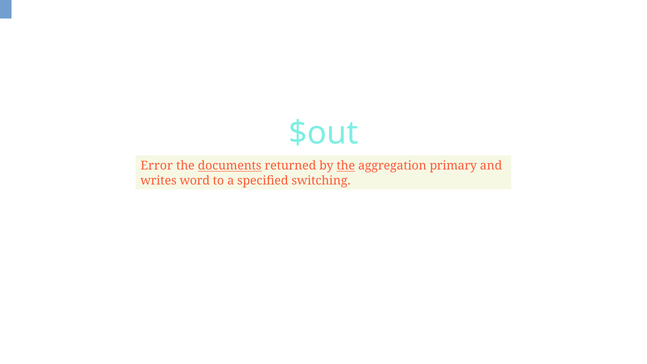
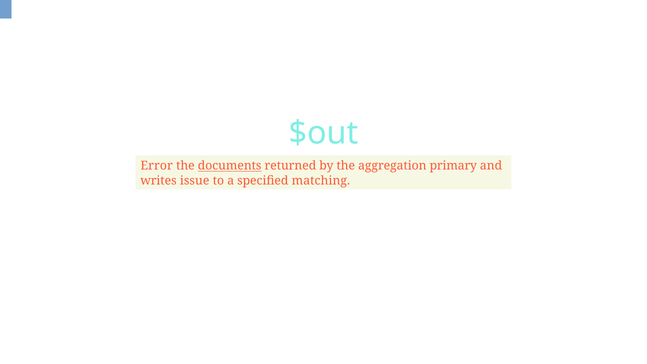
the at (346, 166) underline: present -> none
word: word -> issue
switching: switching -> matching
